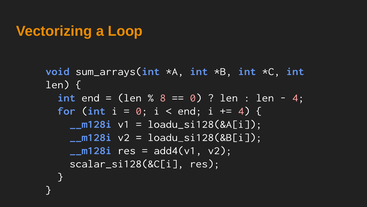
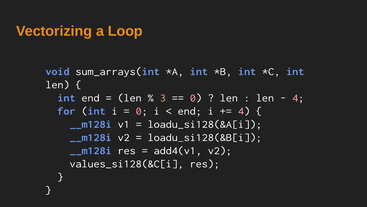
8: 8 -> 3
scalar_si128(&C[i: scalar_si128(&C[i -> values_si128(&C[i
